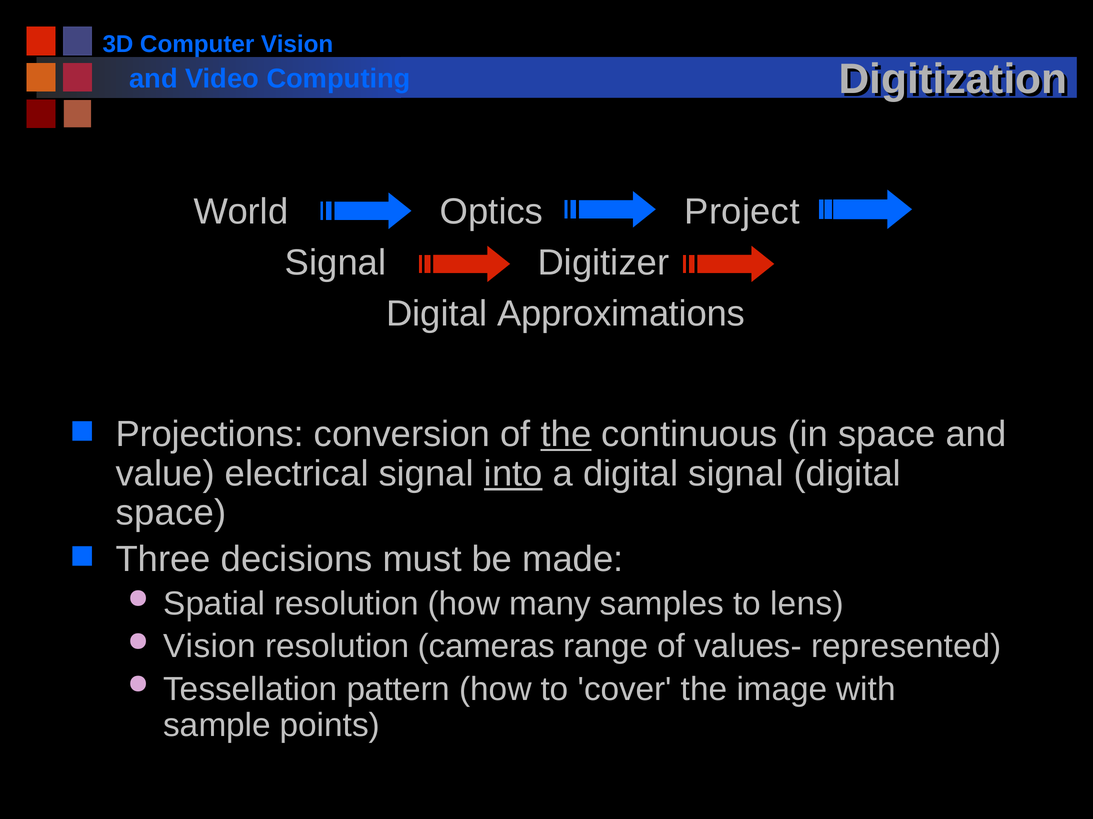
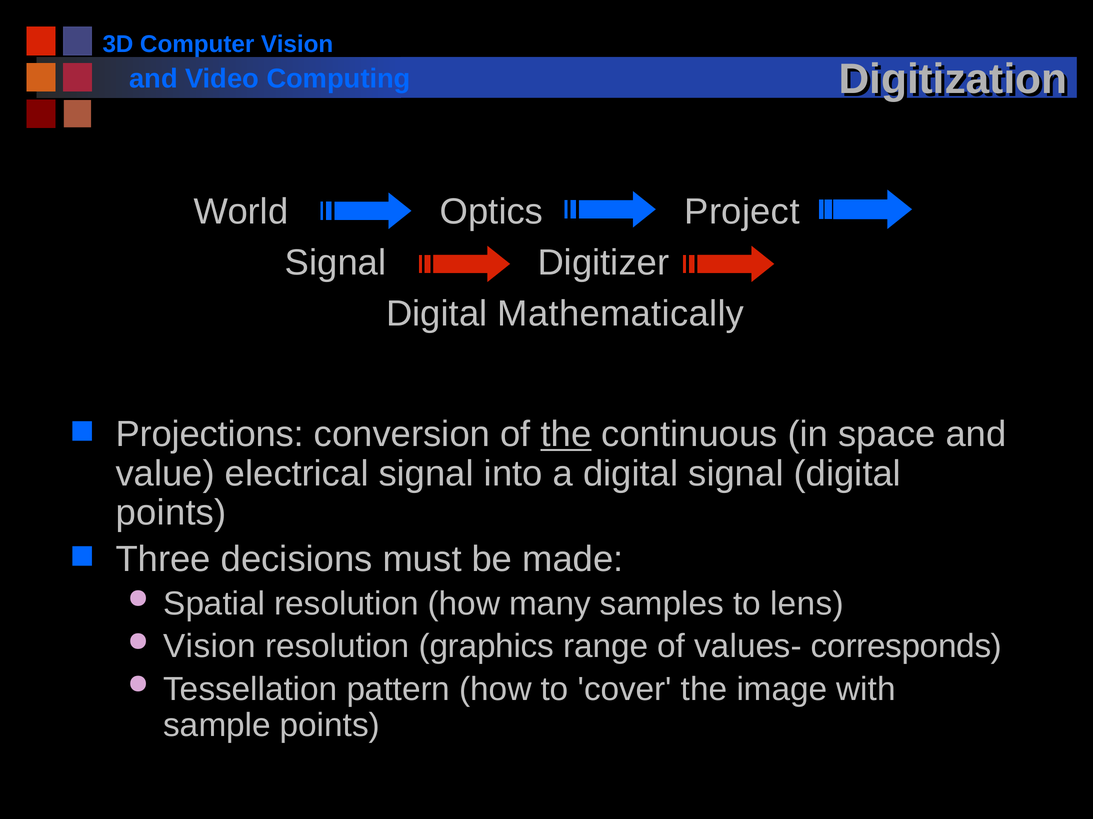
Approximations: Approximations -> Mathematically
into underline: present -> none
space at (171, 513): space -> points
cameras: cameras -> graphics
represented: represented -> corresponds
